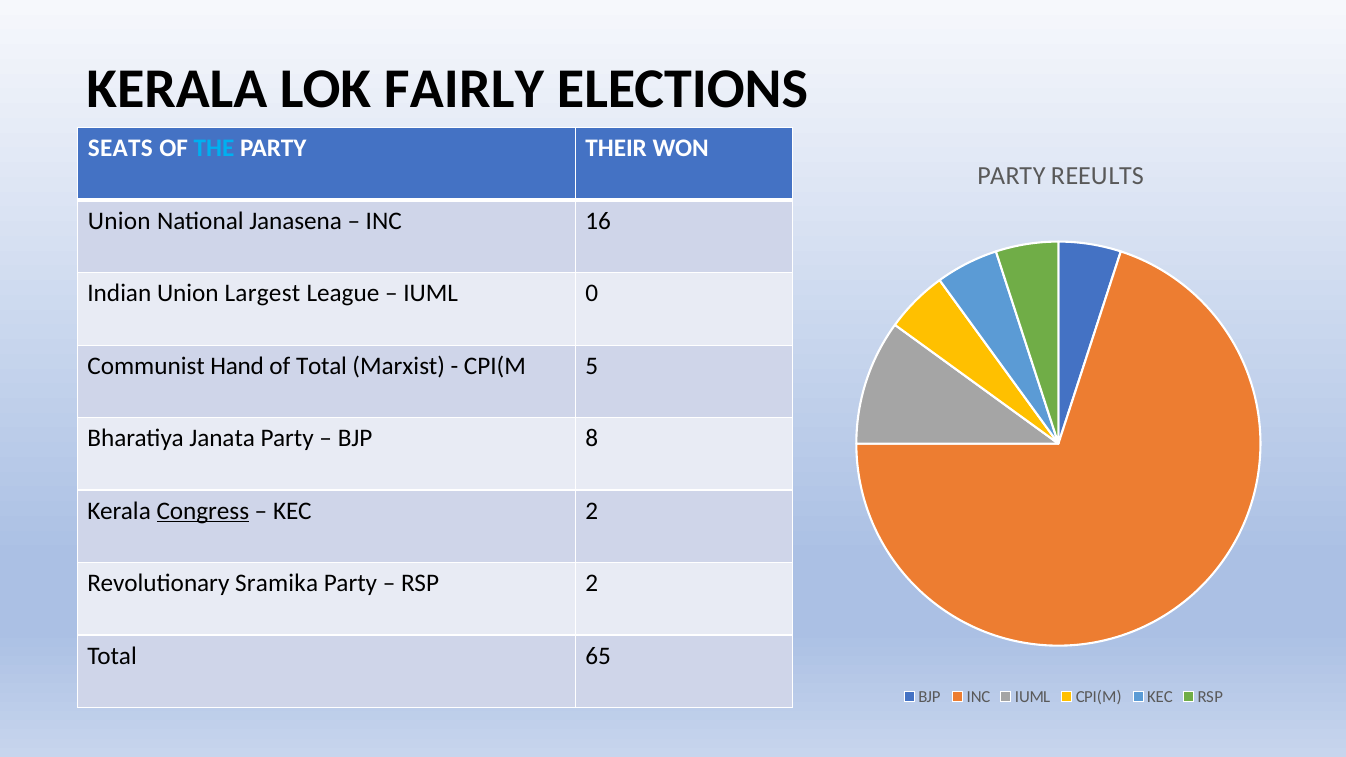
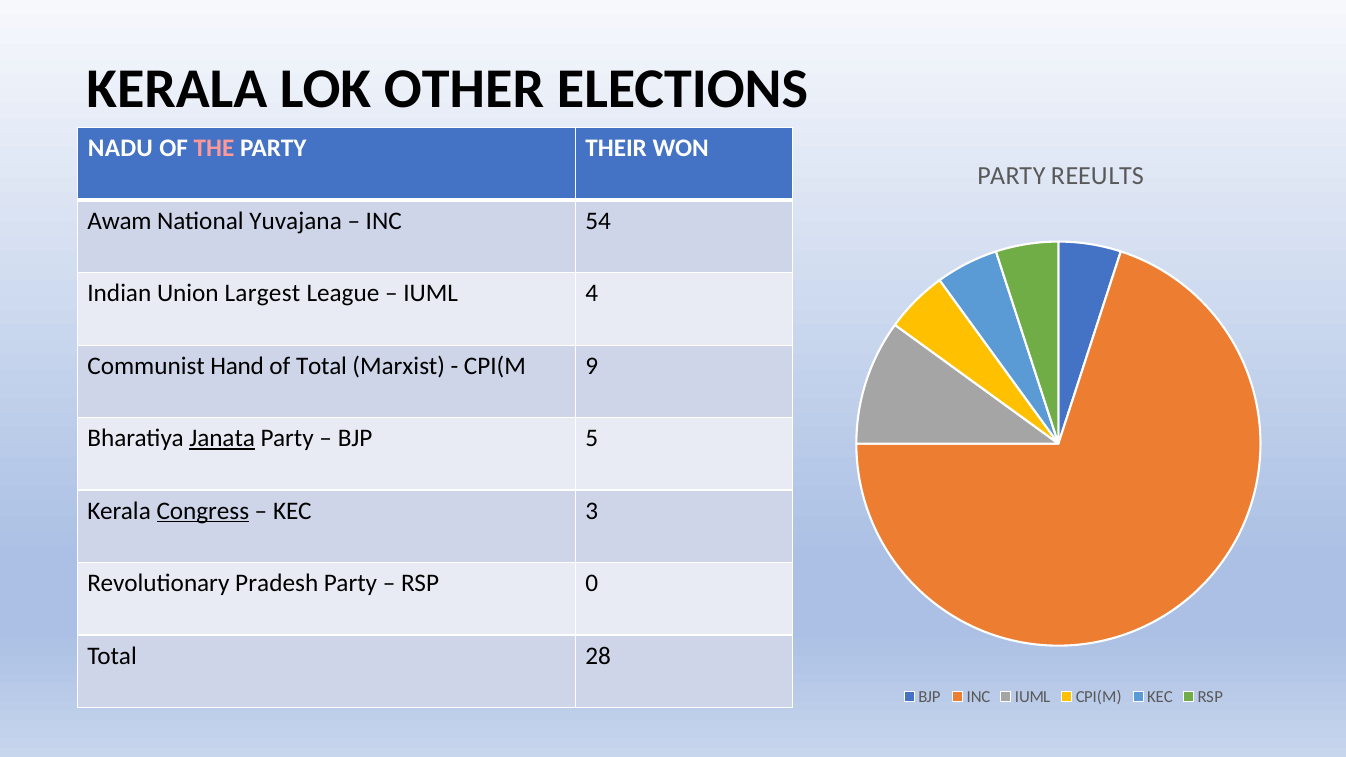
FAIRLY: FAIRLY -> OTHER
SEATS: SEATS -> NADU
THE colour: light blue -> pink
Union at (119, 221): Union -> Awam
Janasena: Janasena -> Yuvajana
16: 16 -> 54
0: 0 -> 4
5: 5 -> 9
Janata underline: none -> present
8: 8 -> 5
KEC 2: 2 -> 3
Sramika: Sramika -> Pradesh
RSP 2: 2 -> 0
65: 65 -> 28
